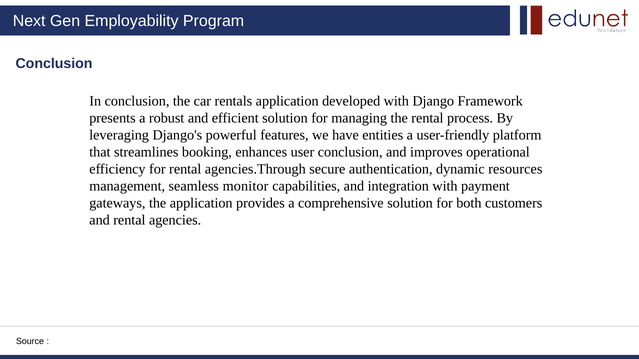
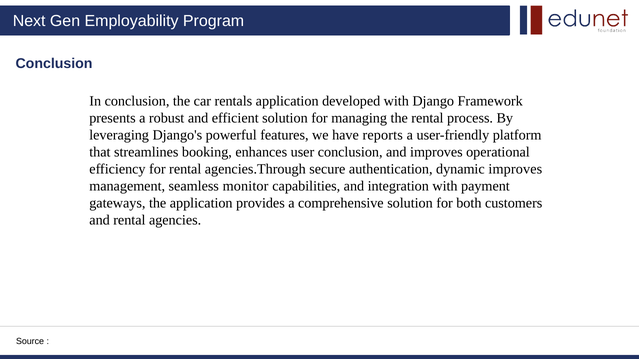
entities: entities -> reports
dynamic resources: resources -> improves
